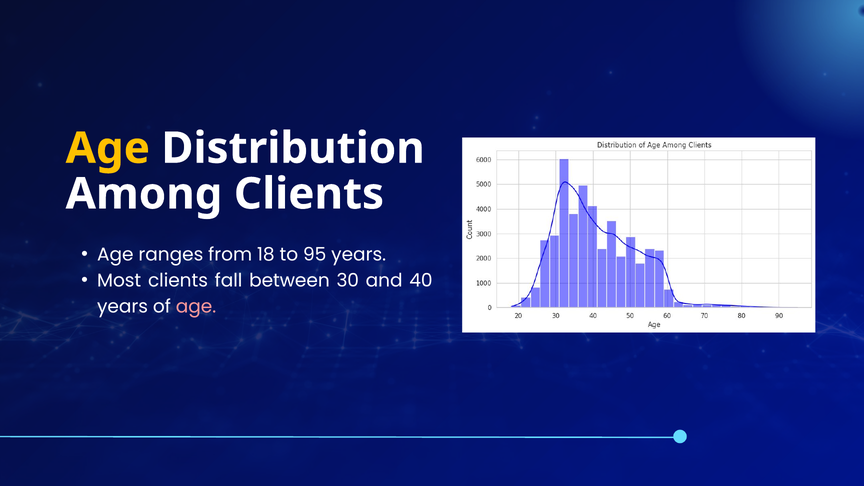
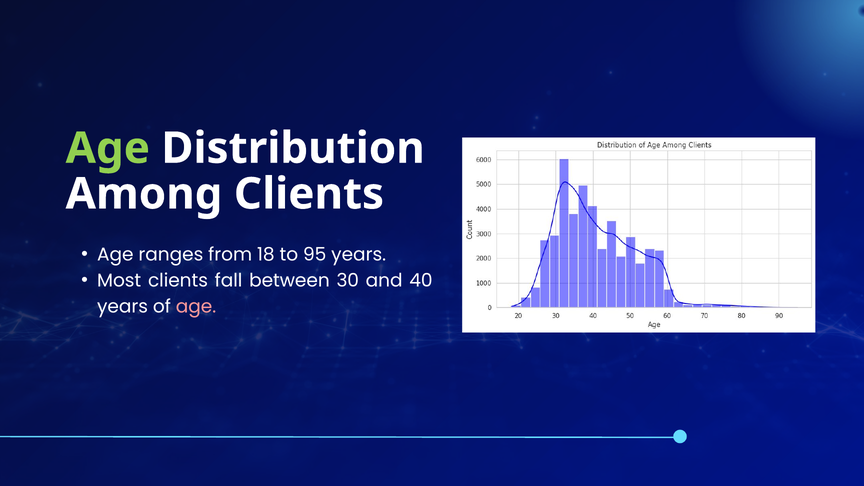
Age at (108, 148) colour: yellow -> light green
